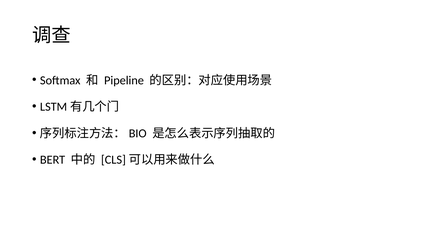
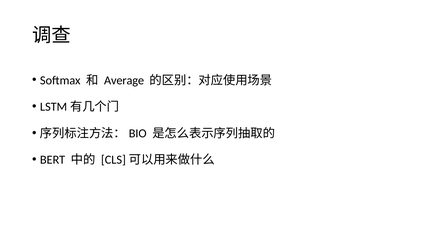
Pipeline: Pipeline -> Average
